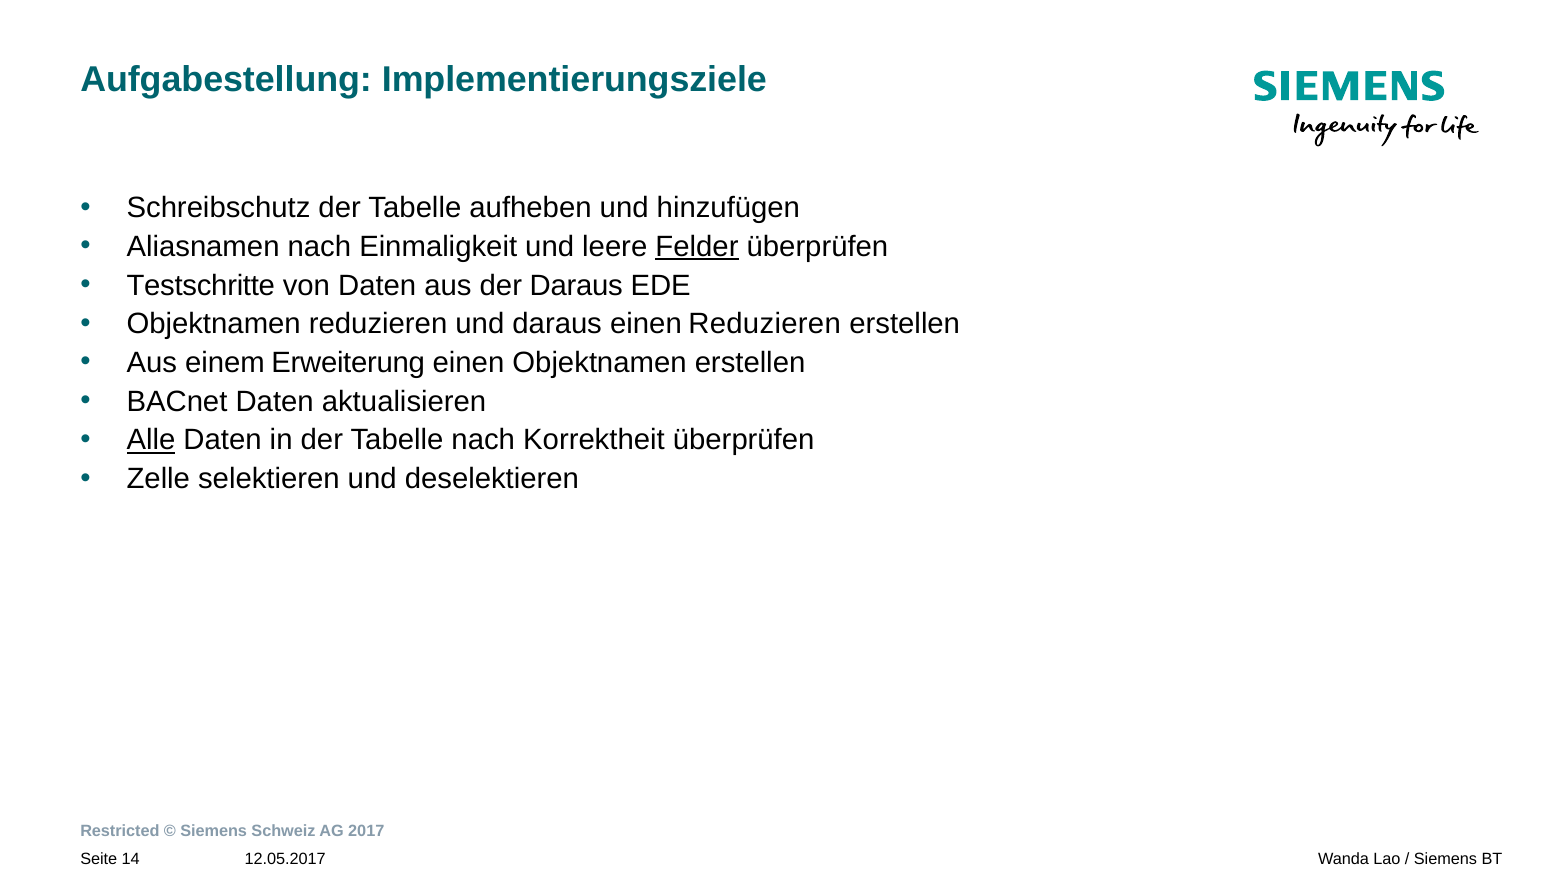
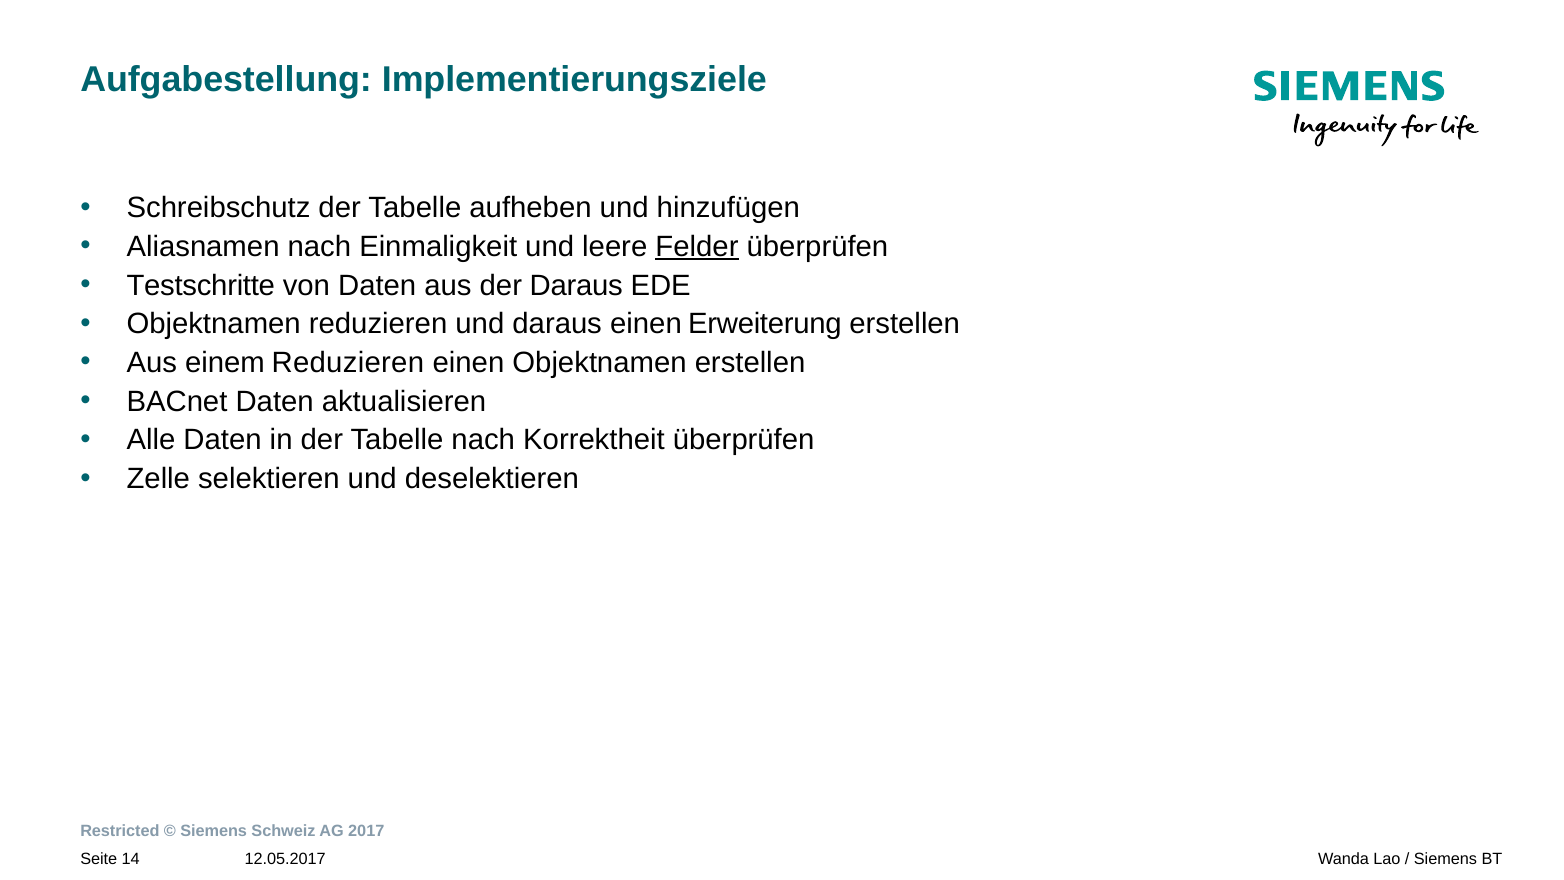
einen Reduzieren: Reduzieren -> Erweiterung
einem Erweiterung: Erweiterung -> Reduzieren
Alle underline: present -> none
